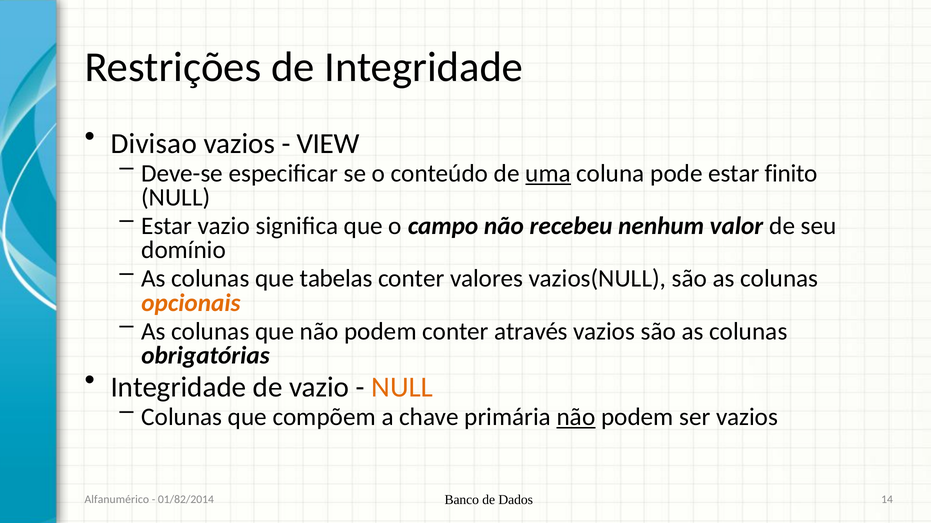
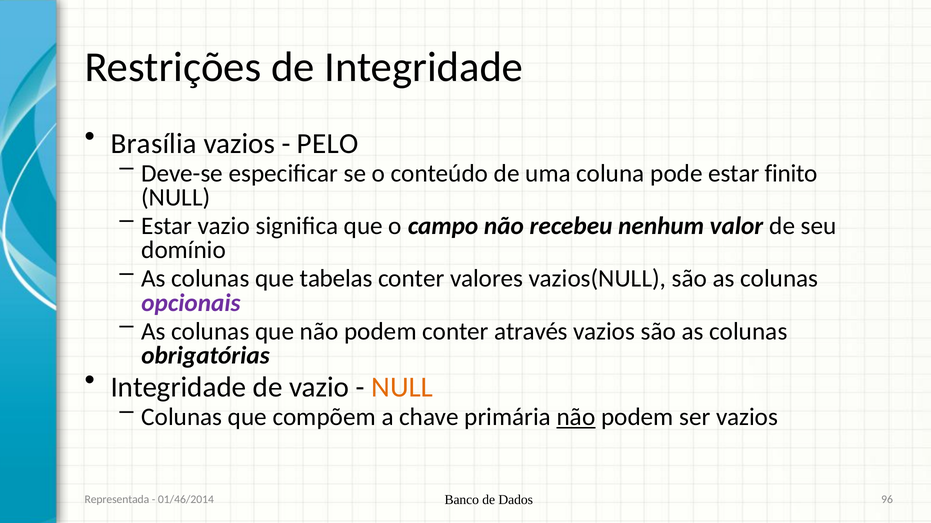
Divisao: Divisao -> Brasília
VIEW: VIEW -> PELO
uma underline: present -> none
opcionais colour: orange -> purple
14: 14 -> 96
Alfanumérico: Alfanumérico -> Representada
01/82/2014: 01/82/2014 -> 01/46/2014
